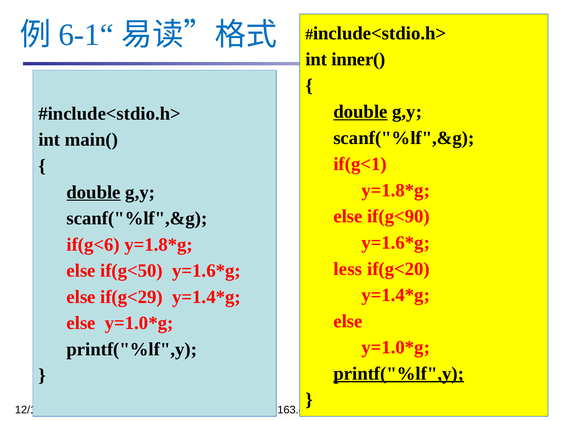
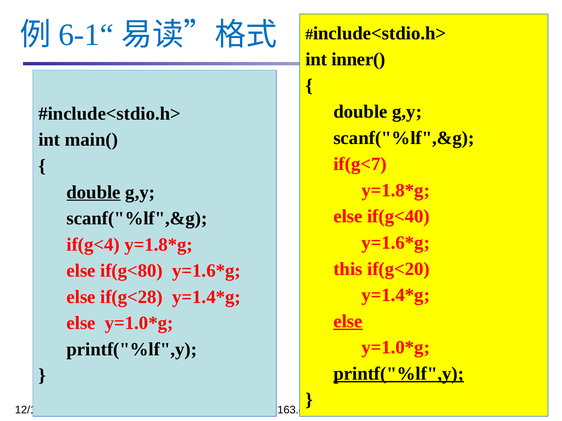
double at (360, 112) underline: present -> none
if(g<1: if(g<1 -> if(g<7
if(g<90: if(g<90 -> if(g<40
if(g<6: if(g<6 -> if(g<4
less: less -> this
if(g<50: if(g<50 -> if(g<80
if(g<29: if(g<29 -> if(g<28
else at (348, 322) underline: none -> present
